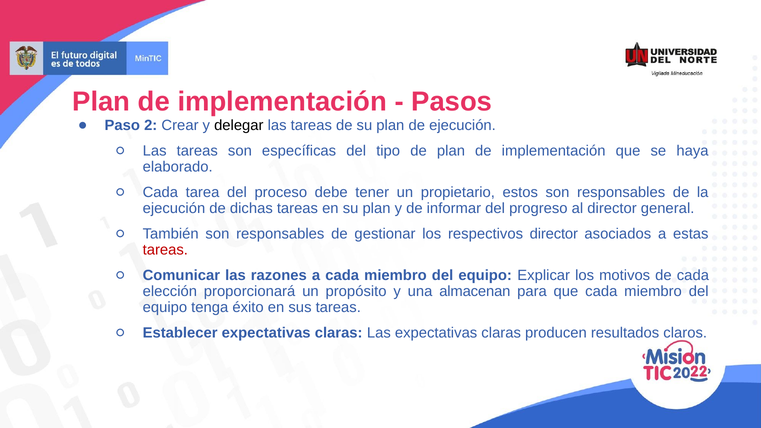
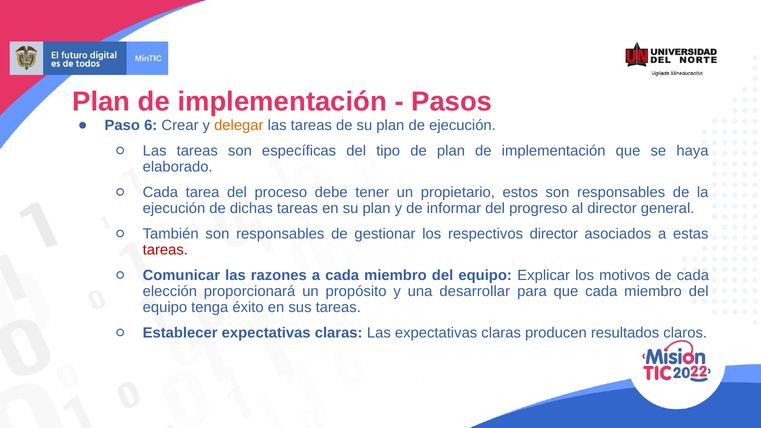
2: 2 -> 6
delegar colour: black -> orange
almacenan: almacenan -> desarrollar
